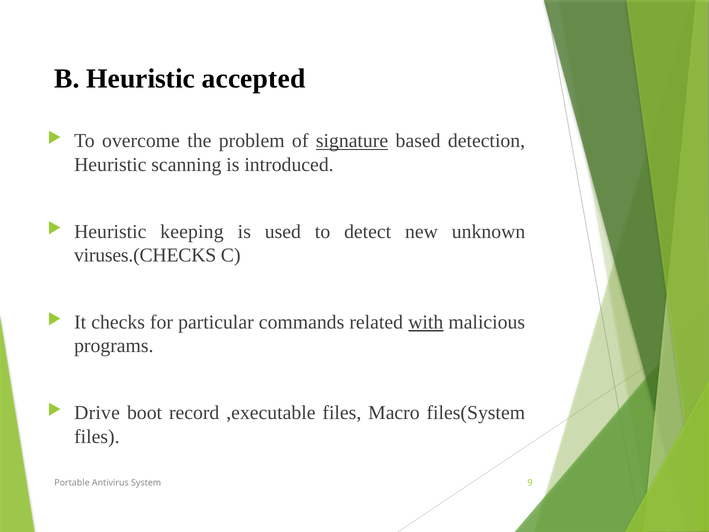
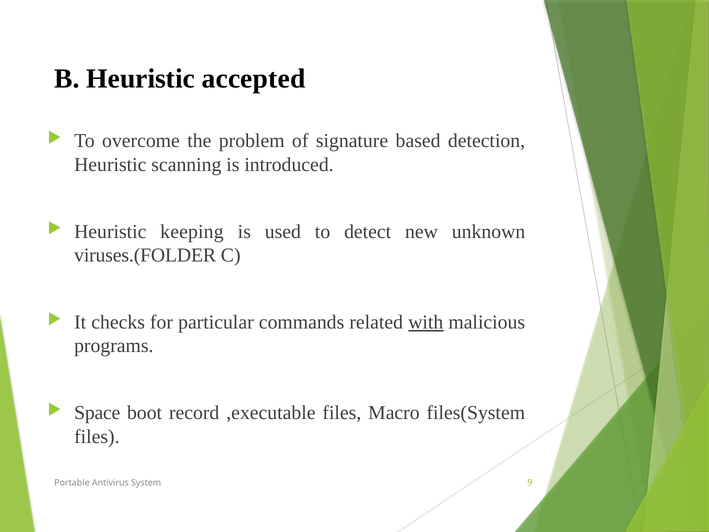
signature underline: present -> none
viruses.(CHECKS: viruses.(CHECKS -> viruses.(FOLDER
Drive: Drive -> Space
